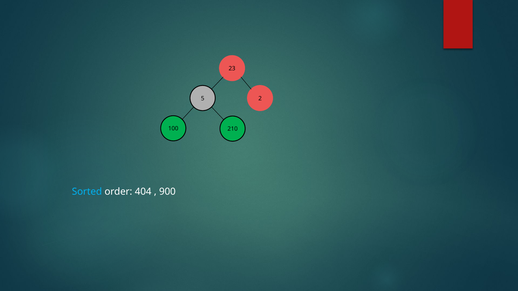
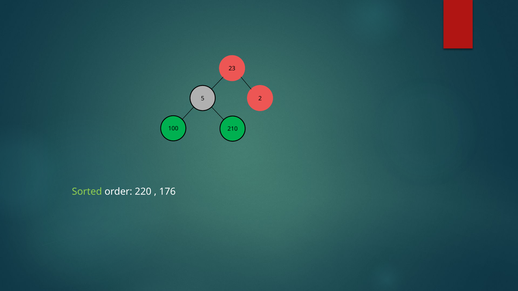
Sorted colour: light blue -> light green
404: 404 -> 220
900: 900 -> 176
